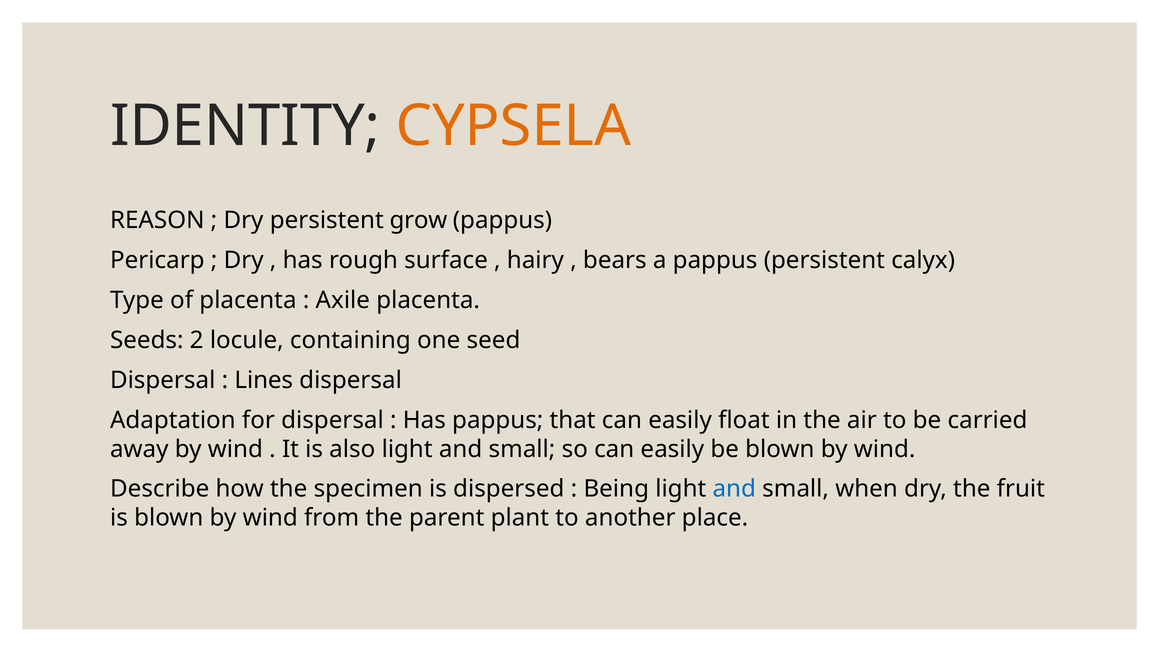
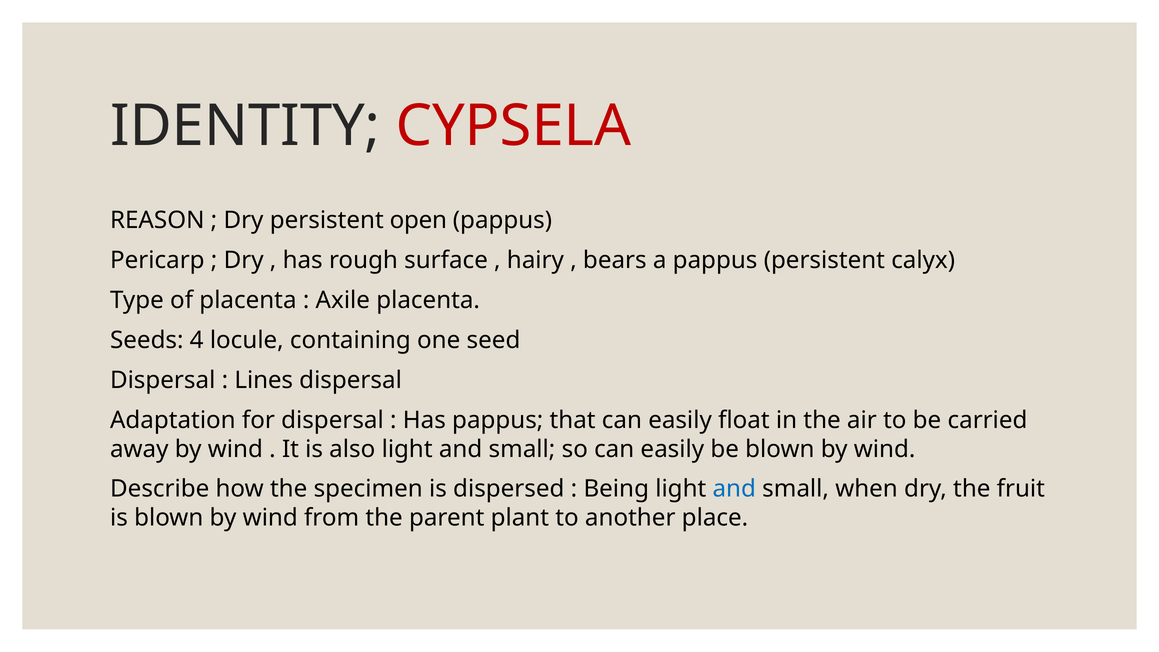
CYPSELA colour: orange -> red
grow: grow -> open
2: 2 -> 4
